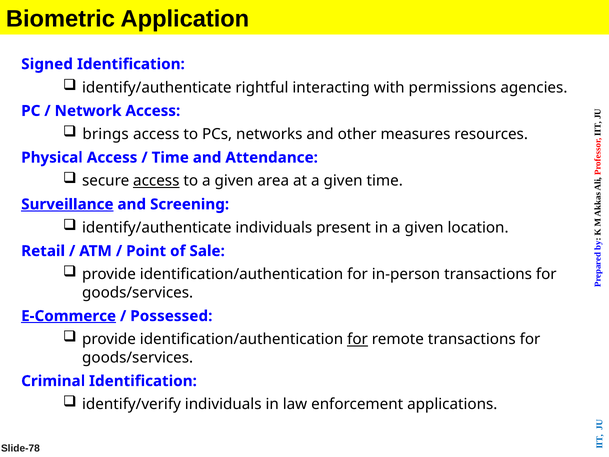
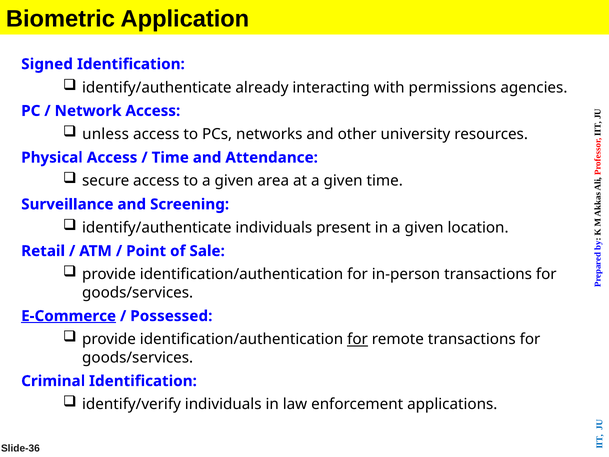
rightful: rightful -> already
brings: brings -> unless
measures: measures -> university
access at (156, 181) underline: present -> none
Surveillance underline: present -> none
Slide-78: Slide-78 -> Slide-36
